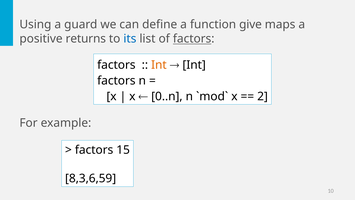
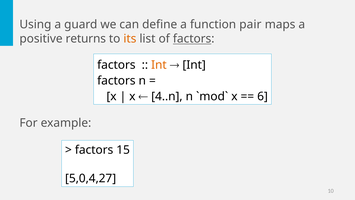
give: give -> pair
its colour: blue -> orange
0..n: 0..n -> 4..n
2: 2 -> 6
8,3,6,59: 8,3,6,59 -> 5,0,4,27
